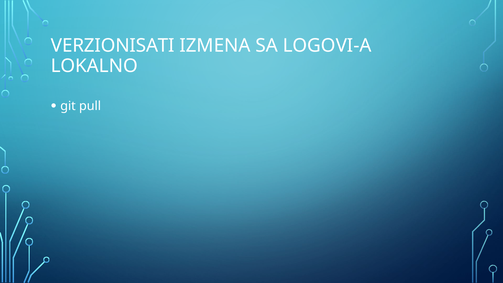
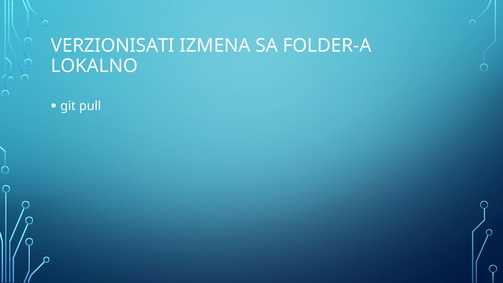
LOGOVI-A: LOGOVI-A -> FOLDER-A
